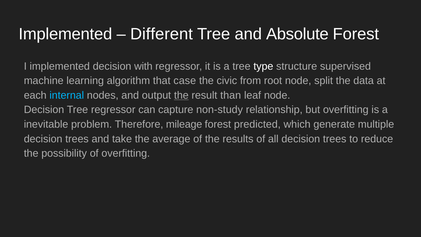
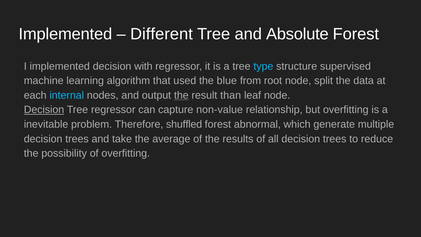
type colour: white -> light blue
case: case -> used
civic: civic -> blue
Decision at (44, 110) underline: none -> present
non-study: non-study -> non-value
mileage: mileage -> shuffled
predicted: predicted -> abnormal
